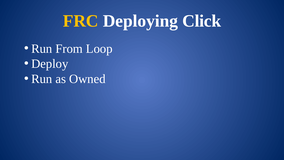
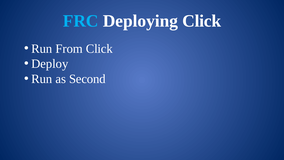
FRC colour: yellow -> light blue
From Loop: Loop -> Click
Owned: Owned -> Second
